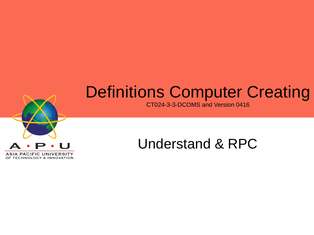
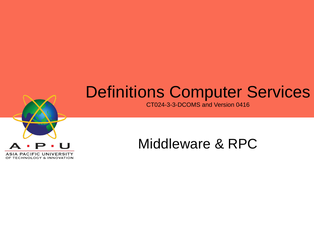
Creating: Creating -> Services
Understand: Understand -> Middleware
